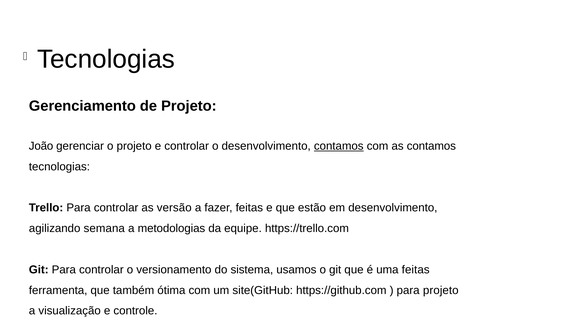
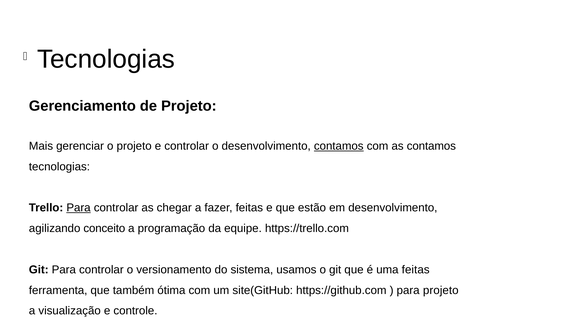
João: João -> Mais
Para at (79, 208) underline: none -> present
versão: versão -> chegar
semana: semana -> conceito
metodologias: metodologias -> programação
